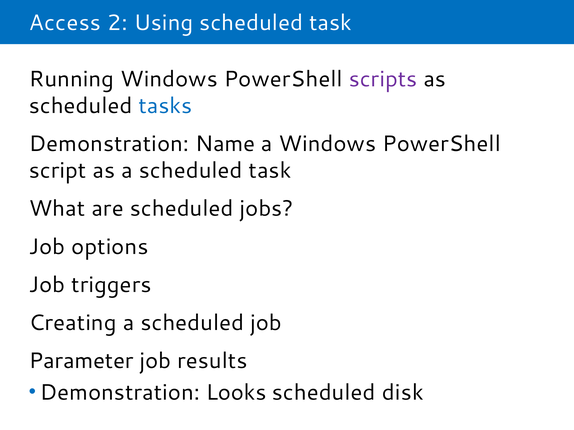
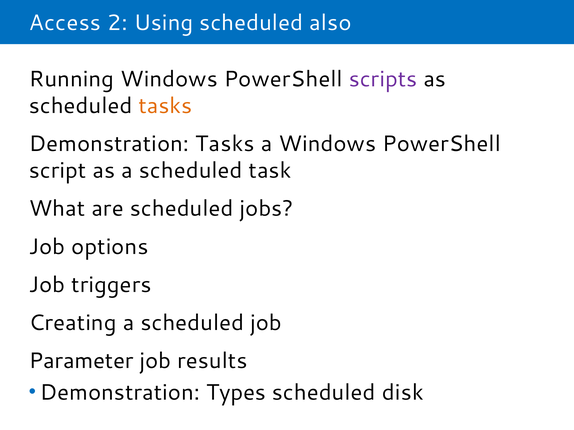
Using scheduled task: task -> also
tasks at (165, 106) colour: blue -> orange
Demonstration Name: Name -> Tasks
Looks: Looks -> Types
